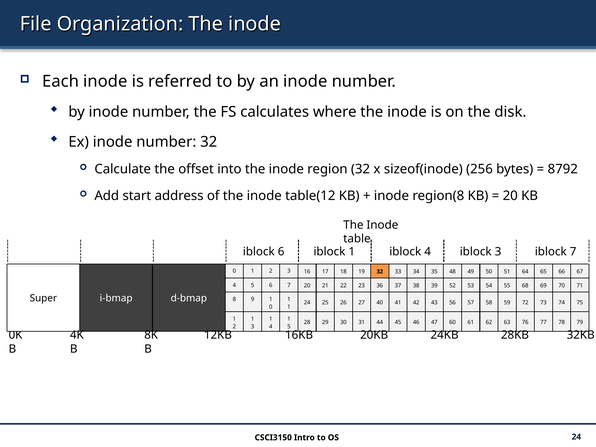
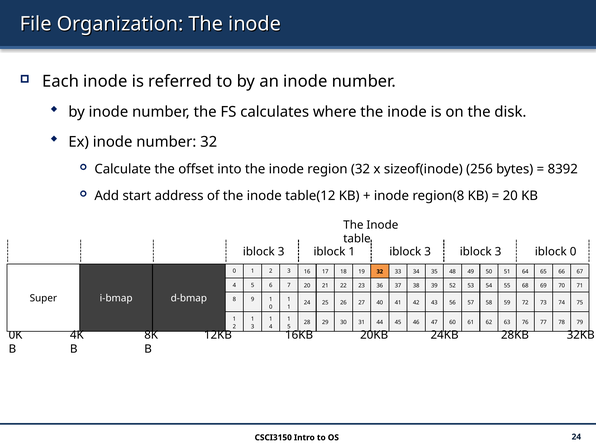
8792: 8792 -> 8392
6 at (281, 252): 6 -> 3
1 iblock 4: 4 -> 3
iblock 7: 7 -> 0
